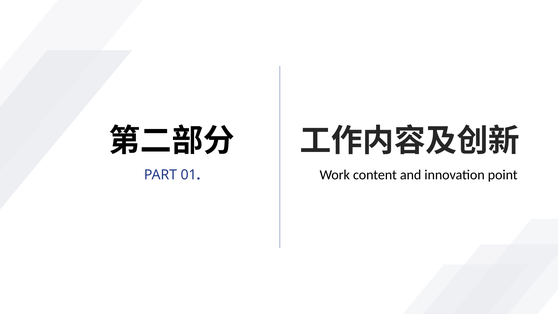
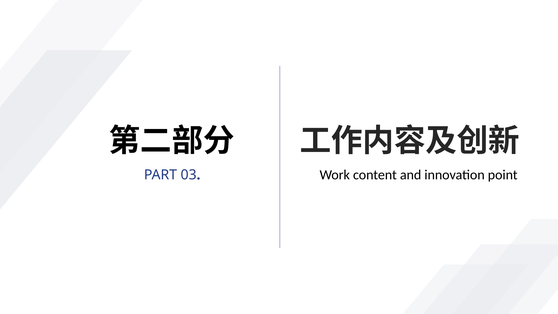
01: 01 -> 03
